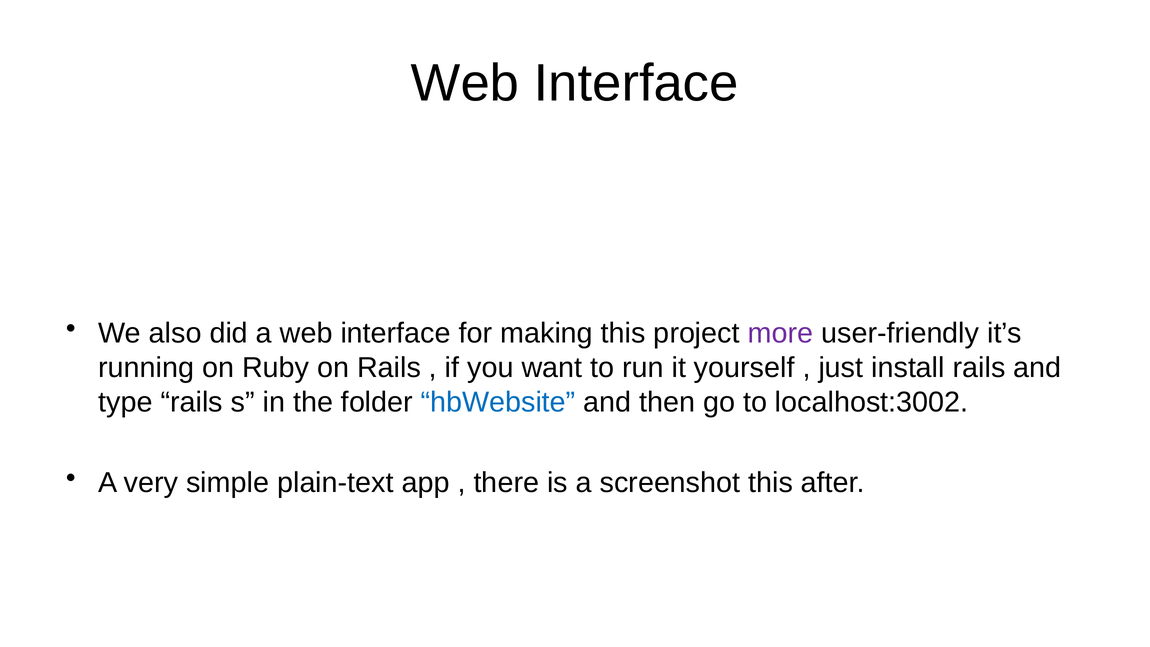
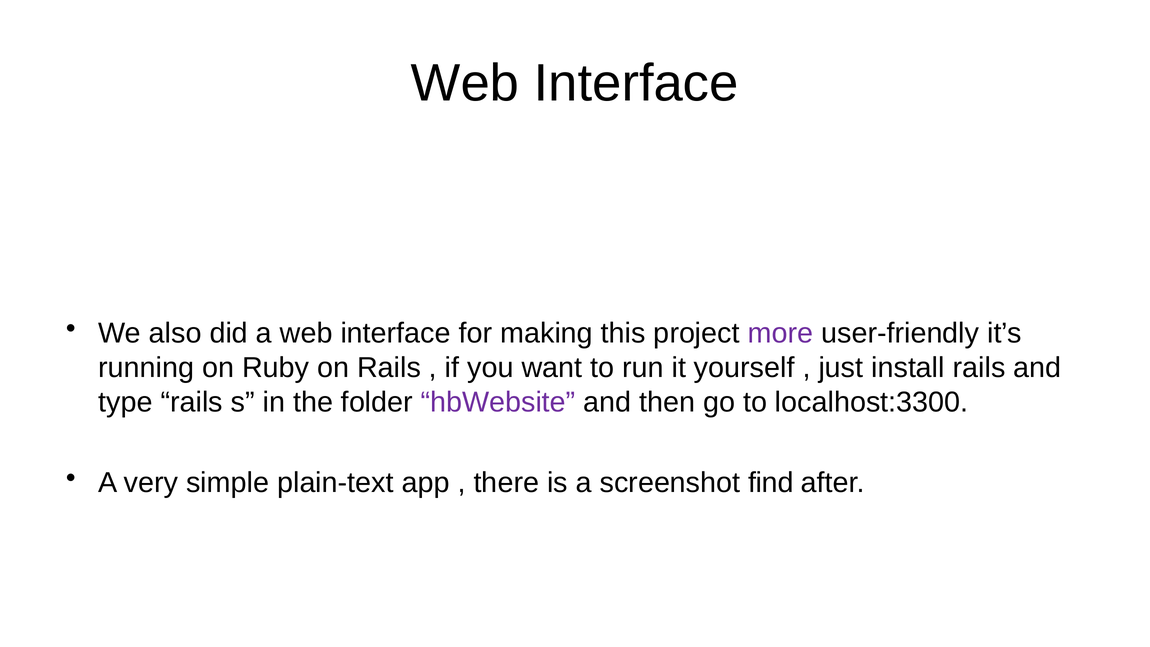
hbWebsite colour: blue -> purple
localhost:3002: localhost:3002 -> localhost:3300
screenshot this: this -> find
